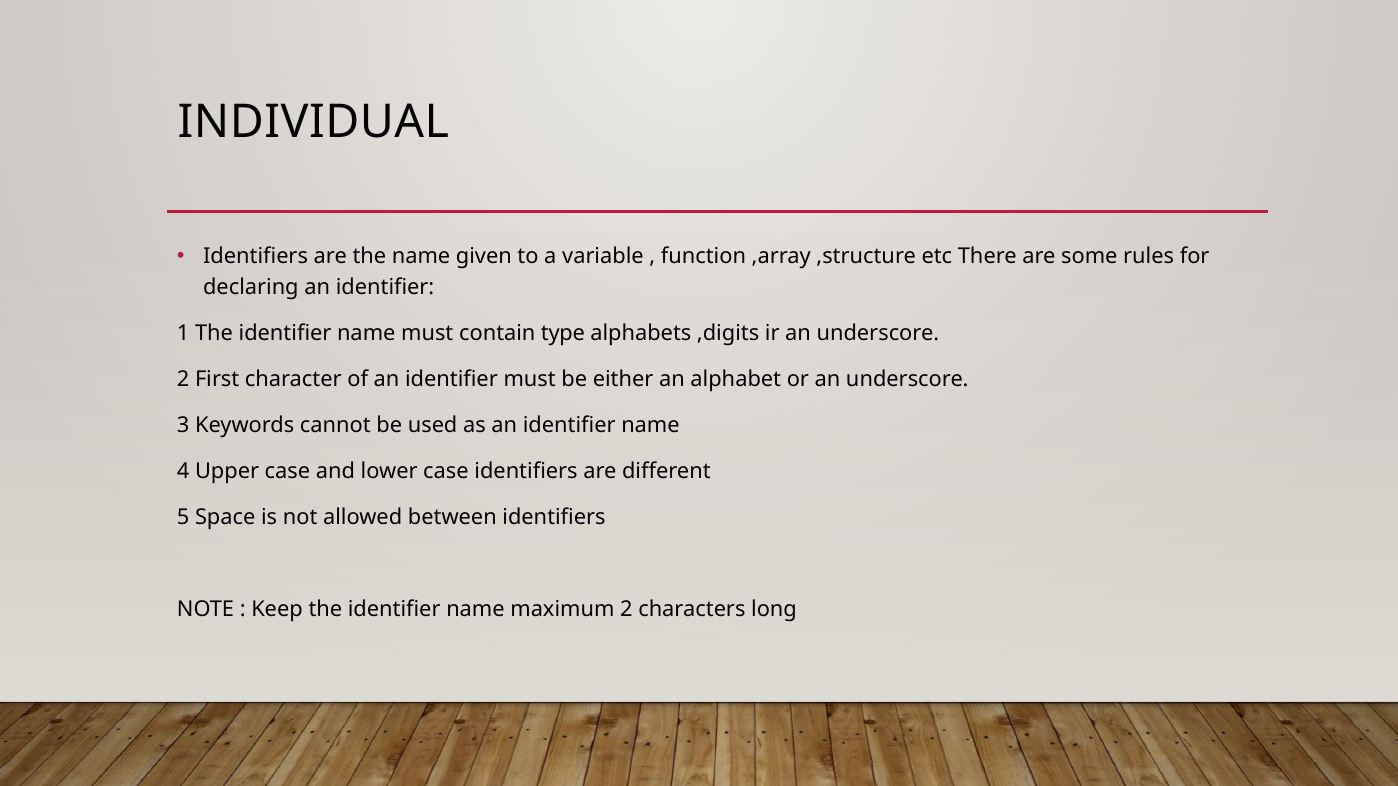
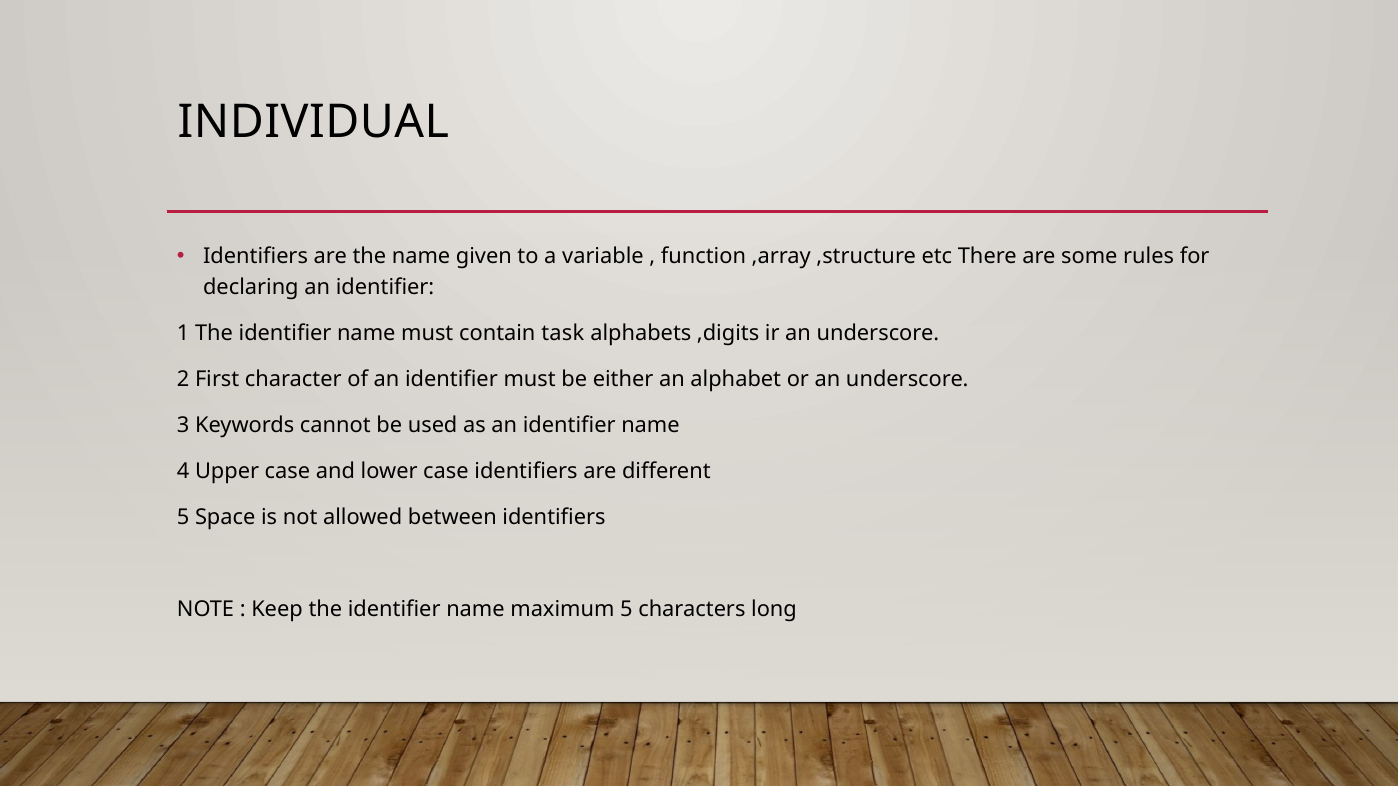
type: type -> task
maximum 2: 2 -> 5
